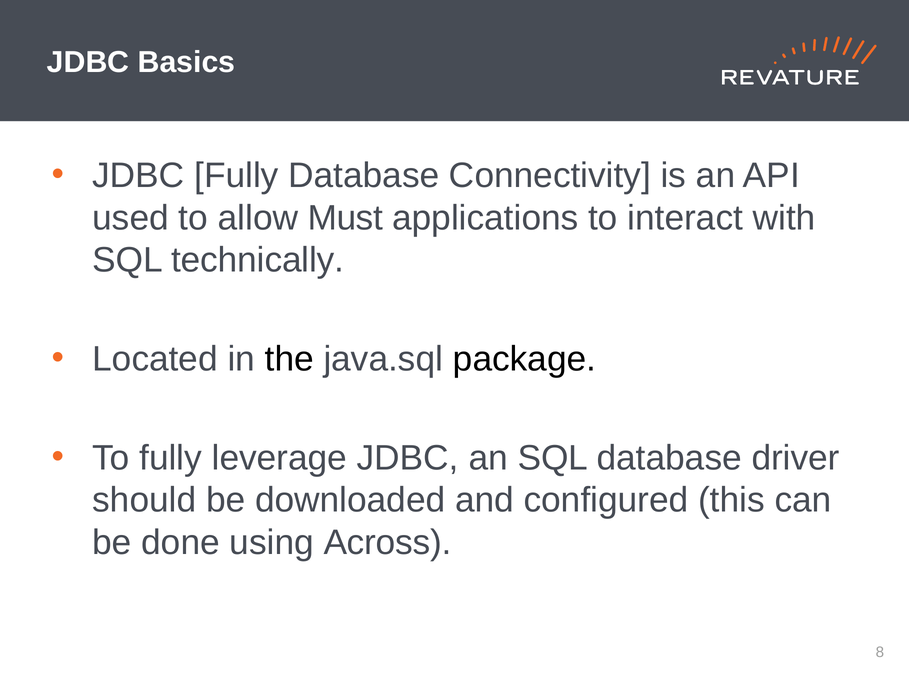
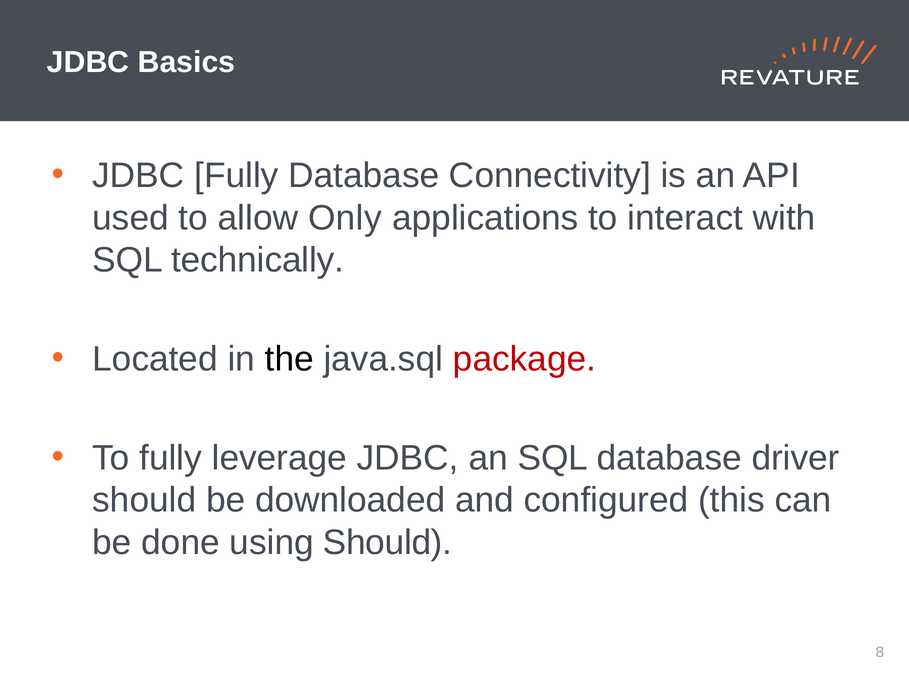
Must: Must -> Only
package colour: black -> red
using Across: Across -> Should
